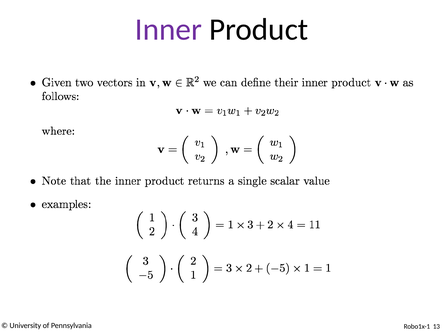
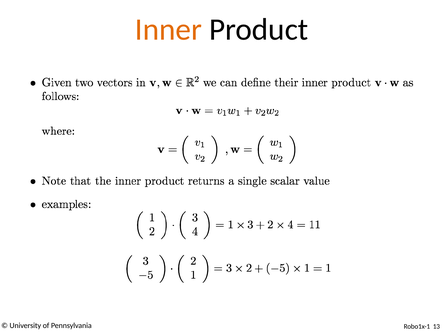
Inner colour: purple -> orange
